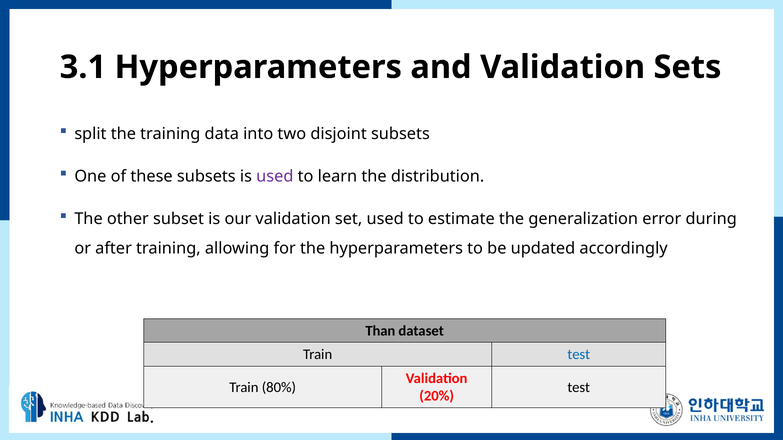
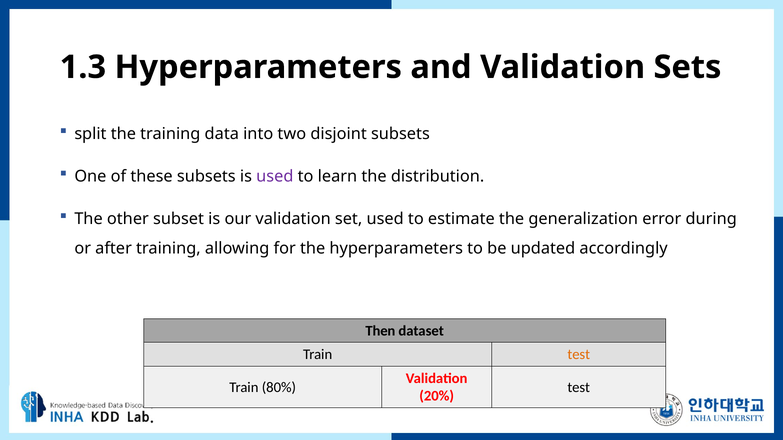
3.1: 3.1 -> 1.3
Than: Than -> Then
test at (579, 355) colour: blue -> orange
